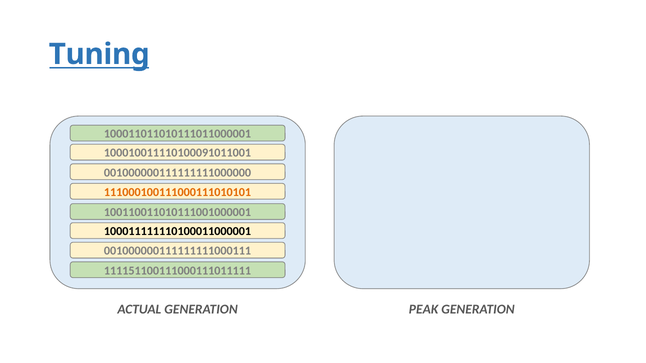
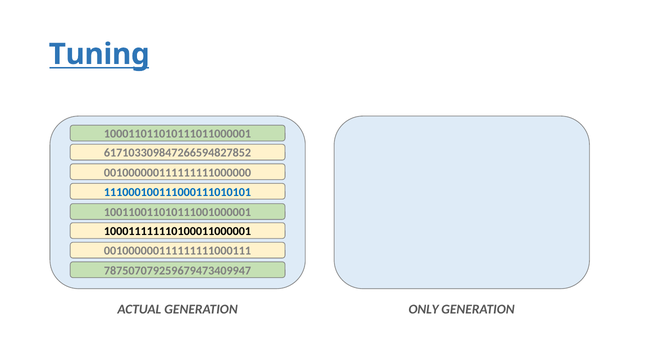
100010011110100091011001: 100010011110100091011001 -> 617103309847266594827852
111000100111000111010101 colour: orange -> blue
111151100111000111011111: 111151100111000111011111 -> 787507079259679473409947
PEAK: PEAK -> ONLY
